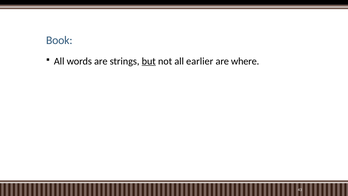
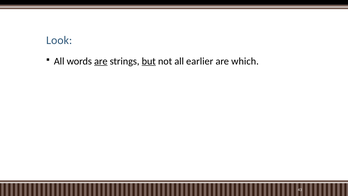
Book: Book -> Look
are at (101, 61) underline: none -> present
where: where -> which
